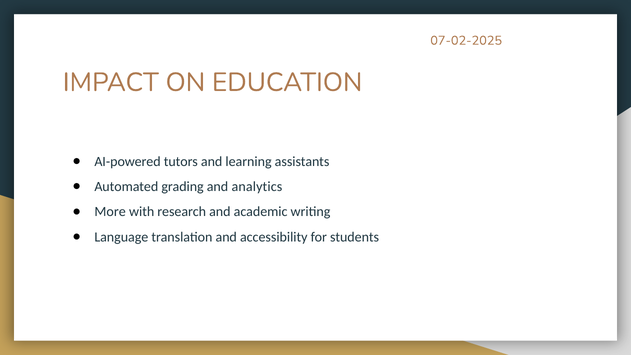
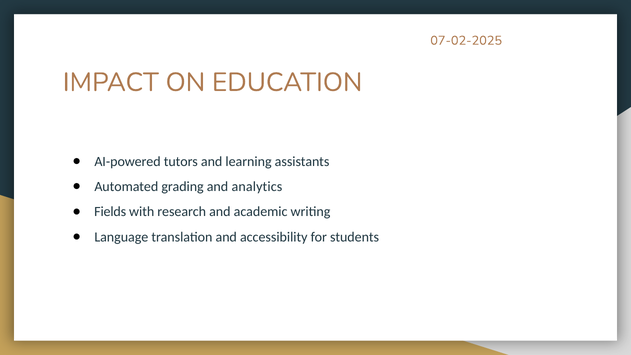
More: More -> Fields
